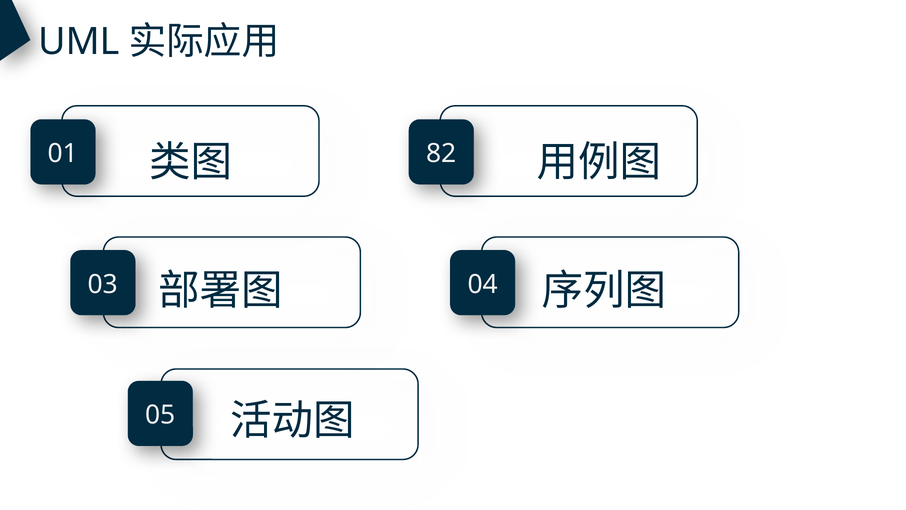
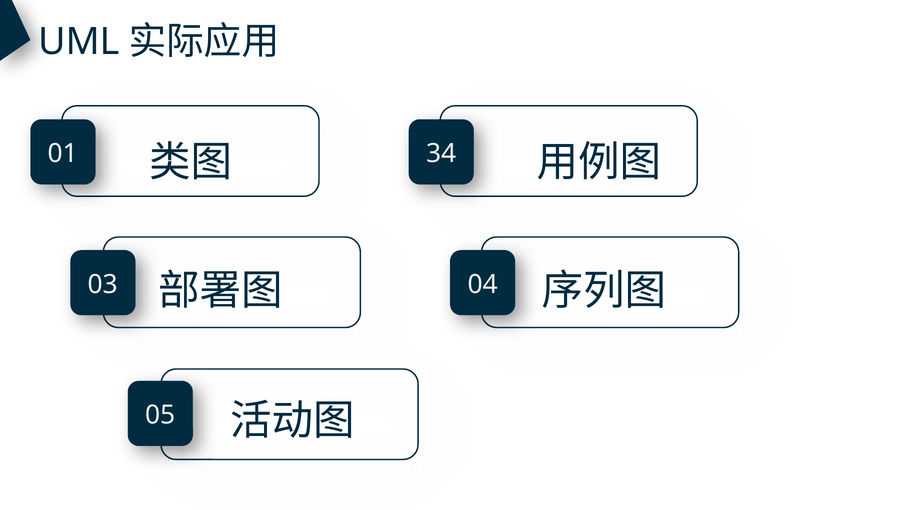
82: 82 -> 34
